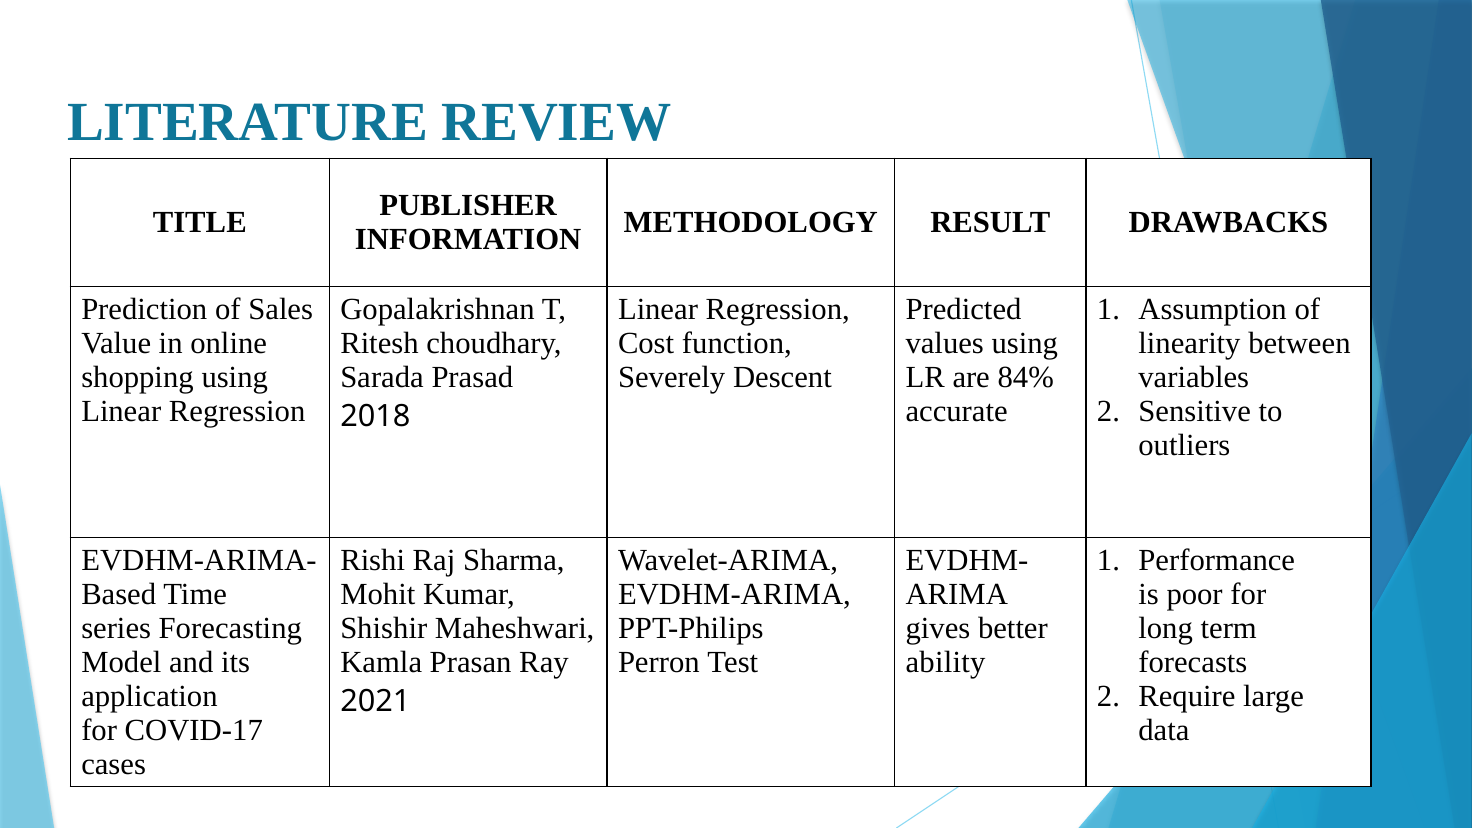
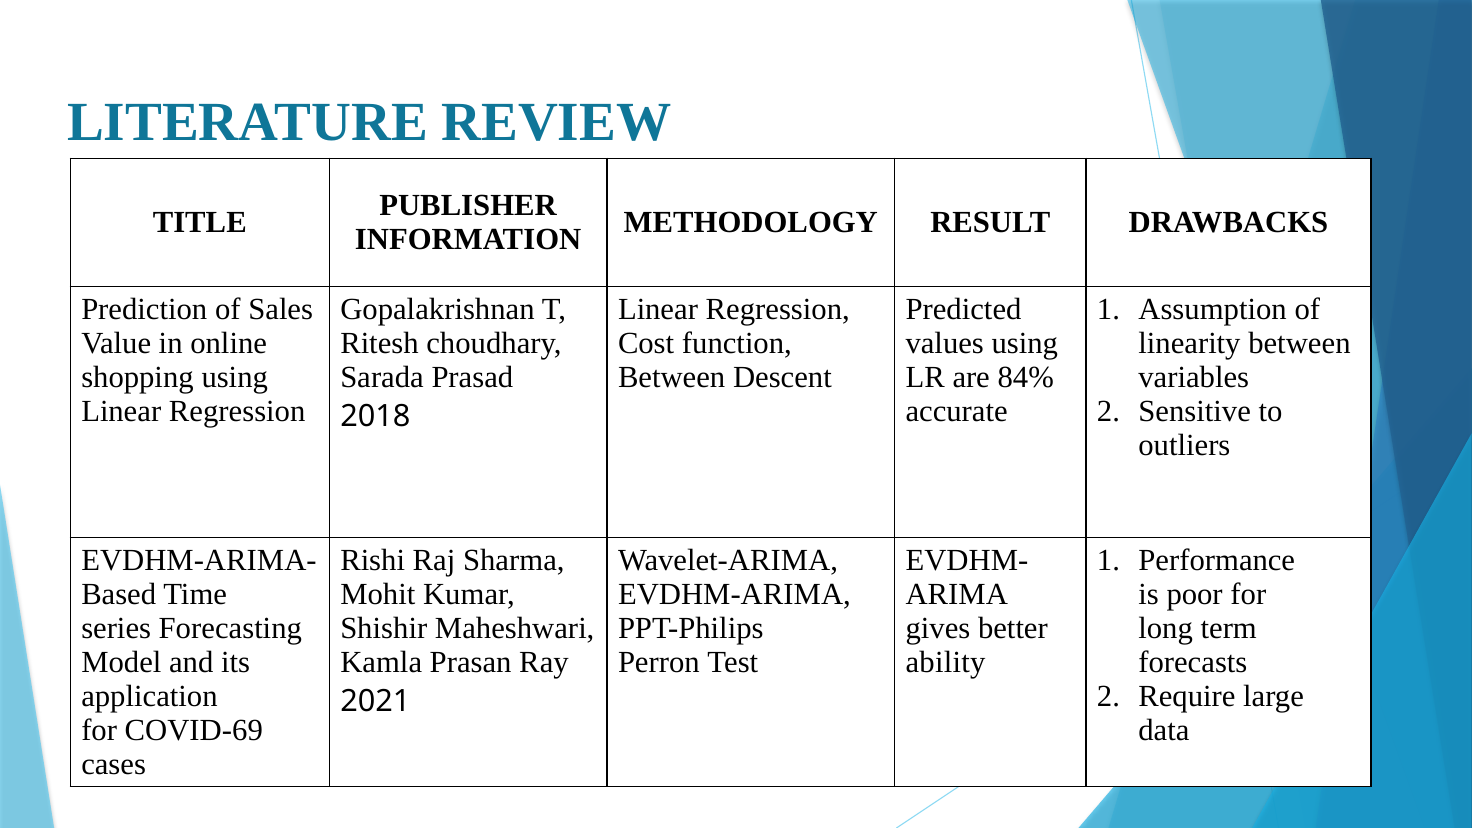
Severely at (672, 377): Severely -> Between
COVID-17: COVID-17 -> COVID-69
